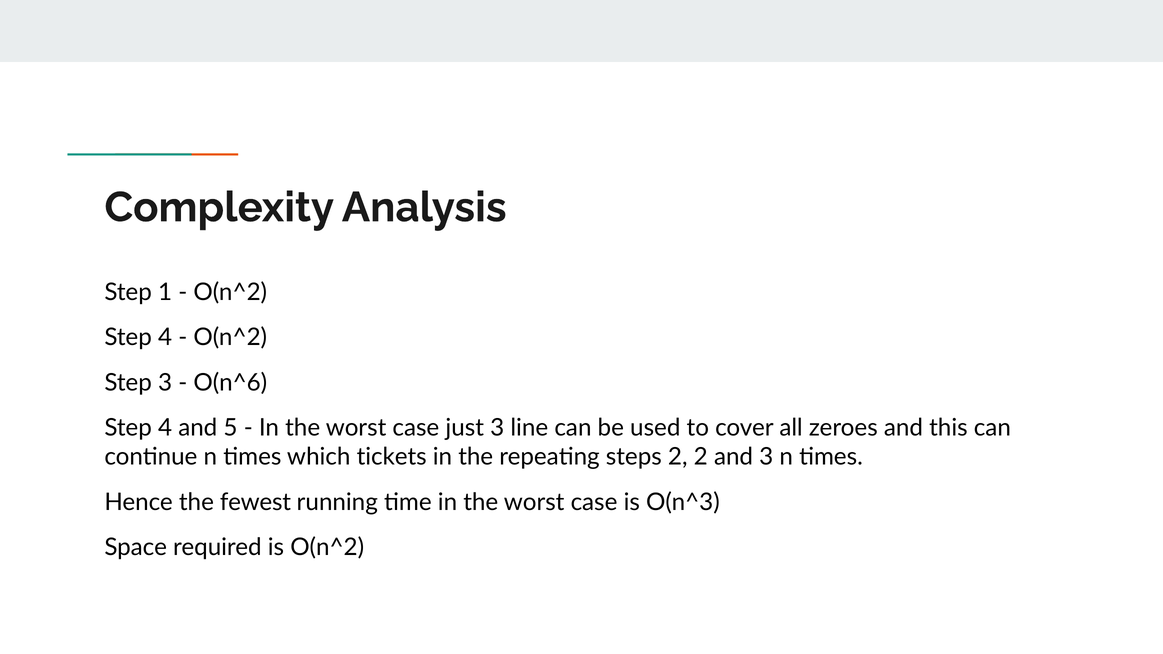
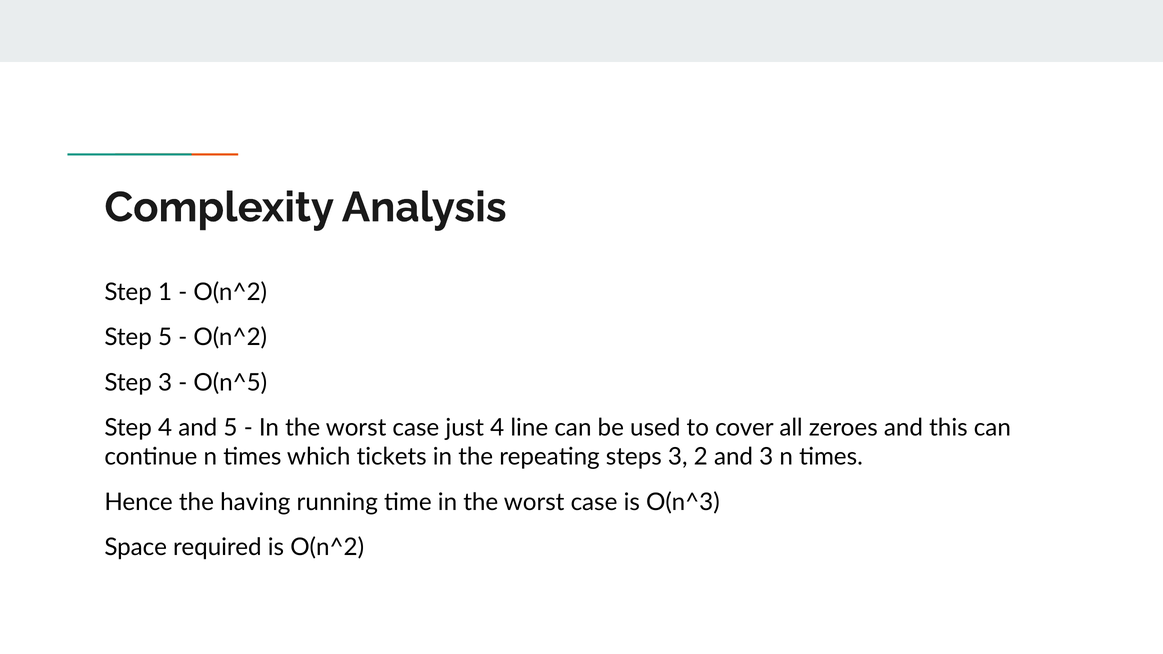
4 at (165, 338): 4 -> 5
O(n^6: O(n^6 -> O(n^5
just 3: 3 -> 4
steps 2: 2 -> 3
fewest: fewest -> having
